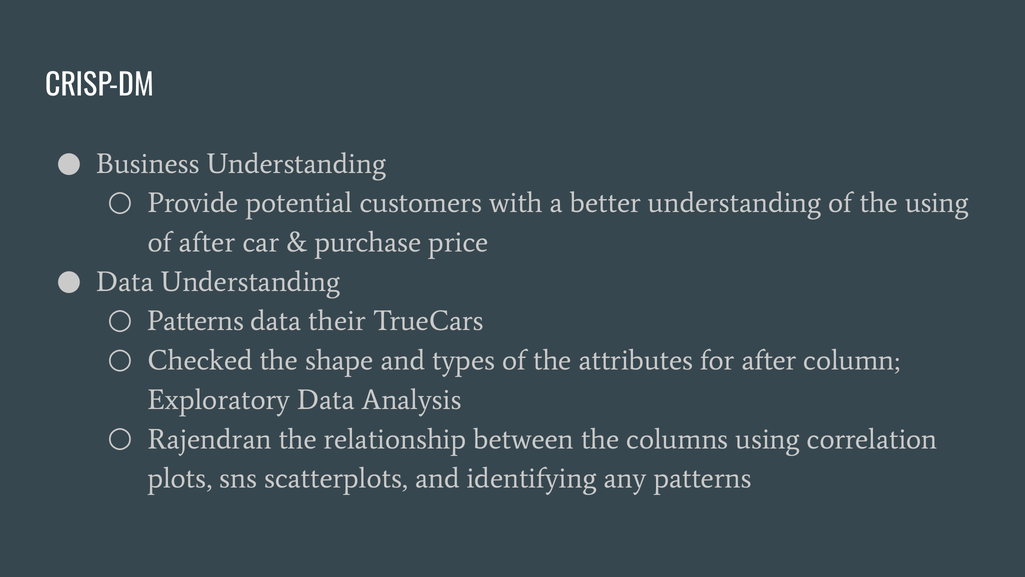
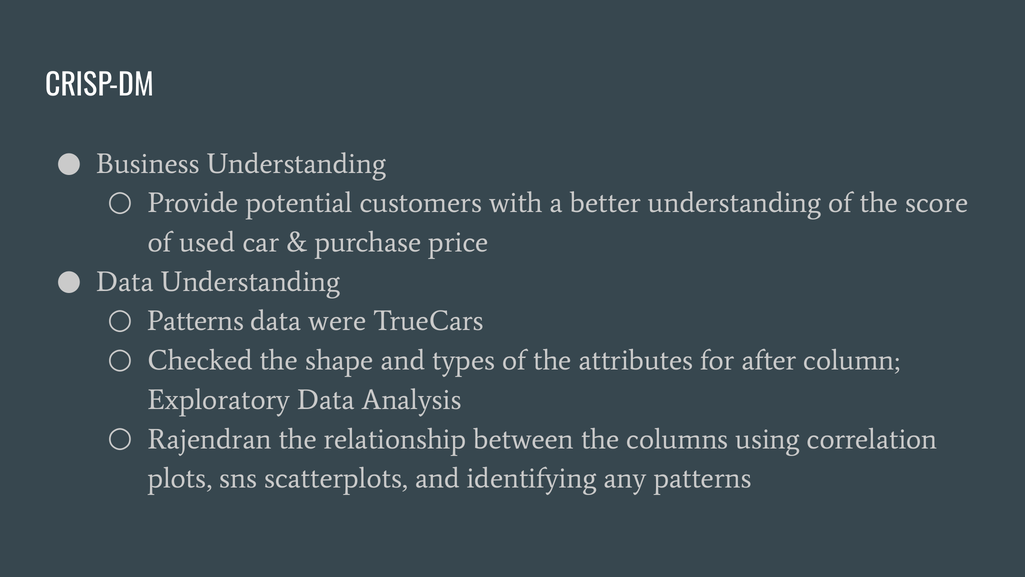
the using: using -> score
of after: after -> used
their: their -> were
